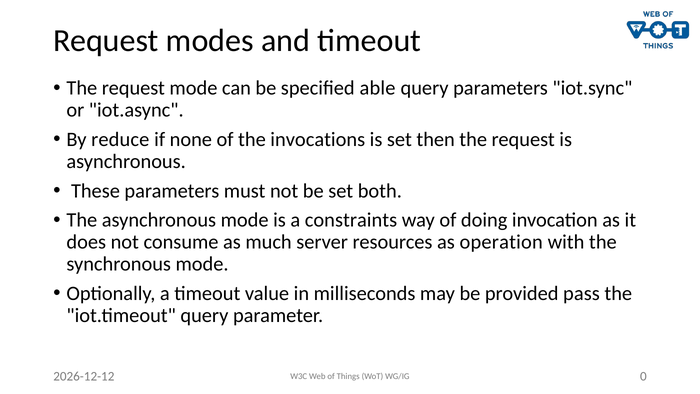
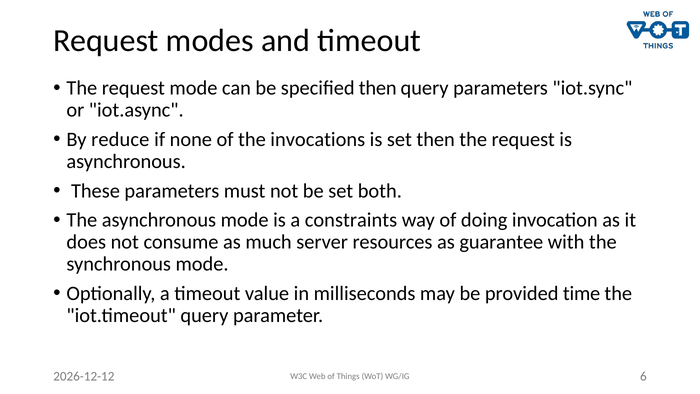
specified able: able -> then
operation: operation -> guarantee
pass: pass -> time
0: 0 -> 6
